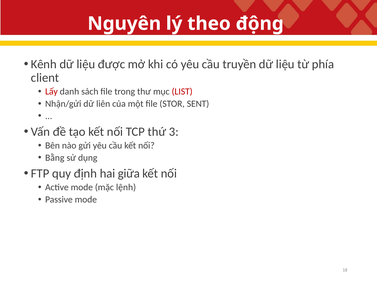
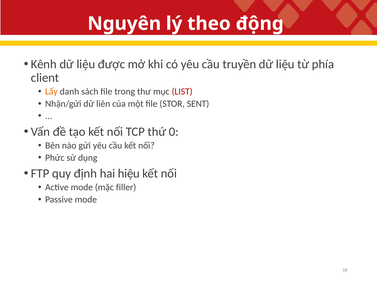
Lấy colour: red -> orange
3: 3 -> 0
Bằng: Bằng -> Phức
giữa: giữa -> hiệu
lệnh: lệnh -> filler
